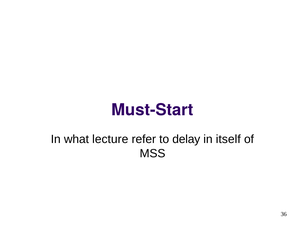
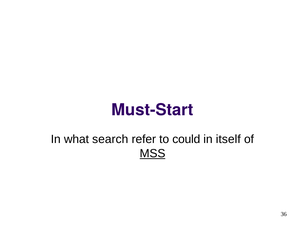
lecture: lecture -> search
delay: delay -> could
MSS underline: none -> present
